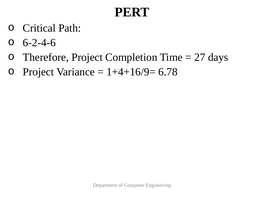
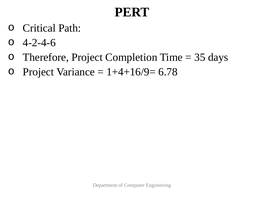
6-2-4-6: 6-2-4-6 -> 4-2-4-6
27: 27 -> 35
